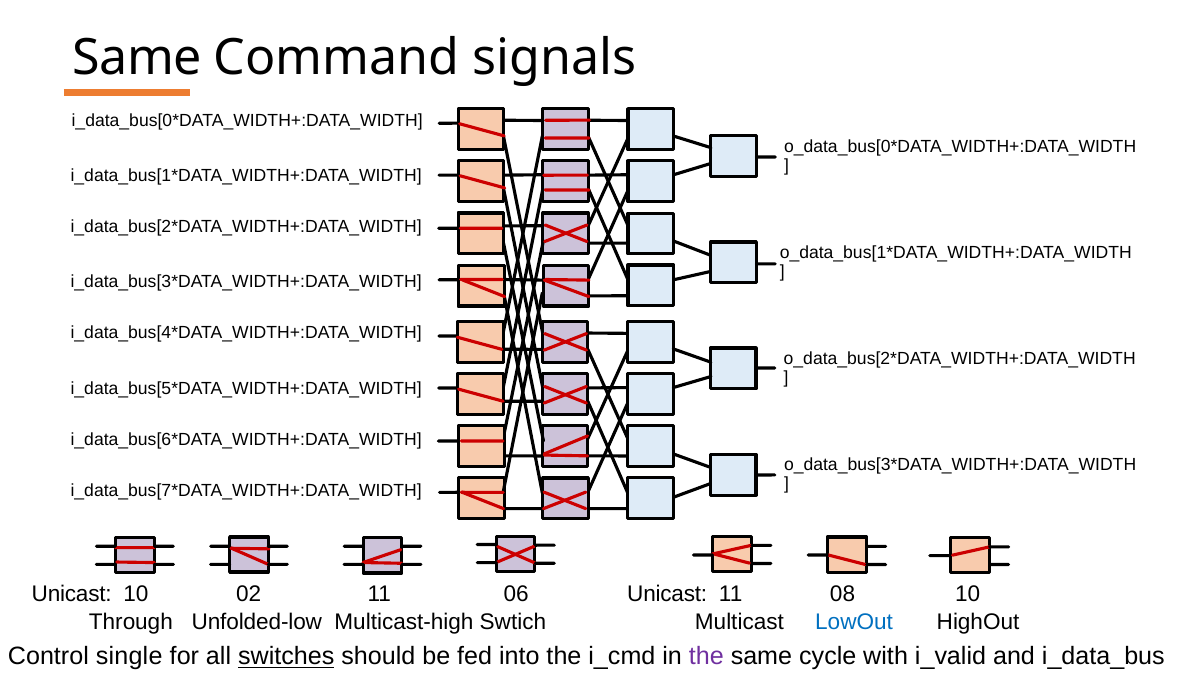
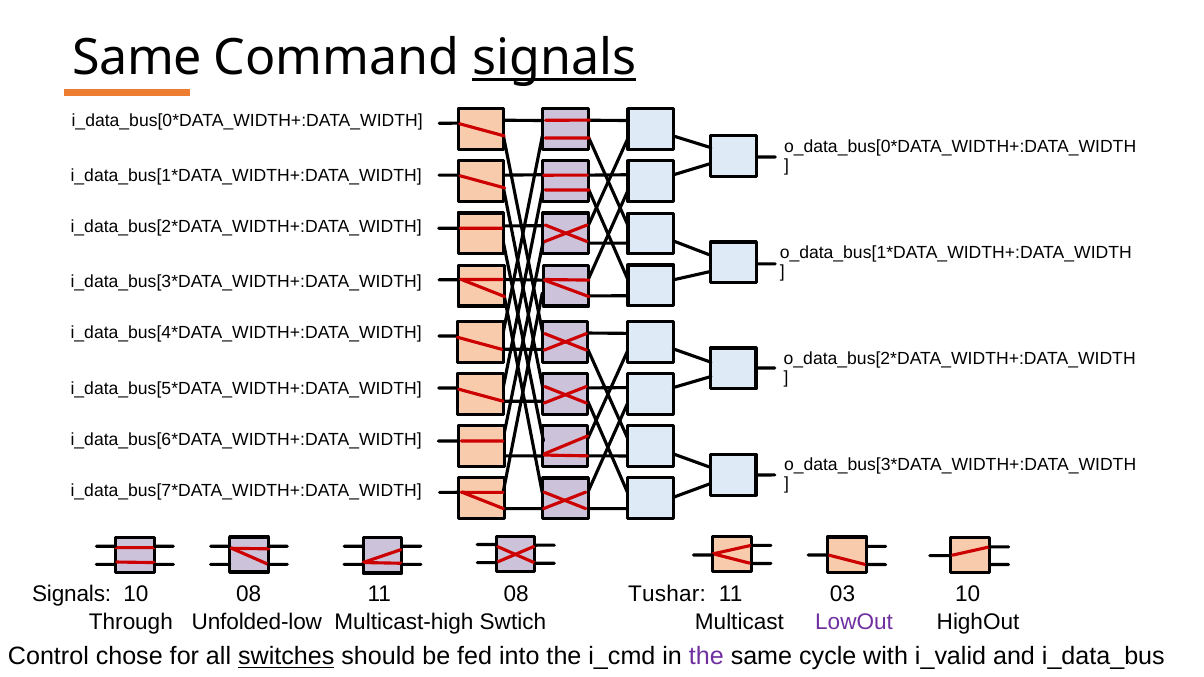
signals at (554, 58) underline: none -> present
Unicast at (72, 594): Unicast -> Signals
10 02: 02 -> 08
11 06: 06 -> 08
Unicast at (667, 594): Unicast -> Tushar
08: 08 -> 03
LowOut colour: blue -> purple
single: single -> chose
